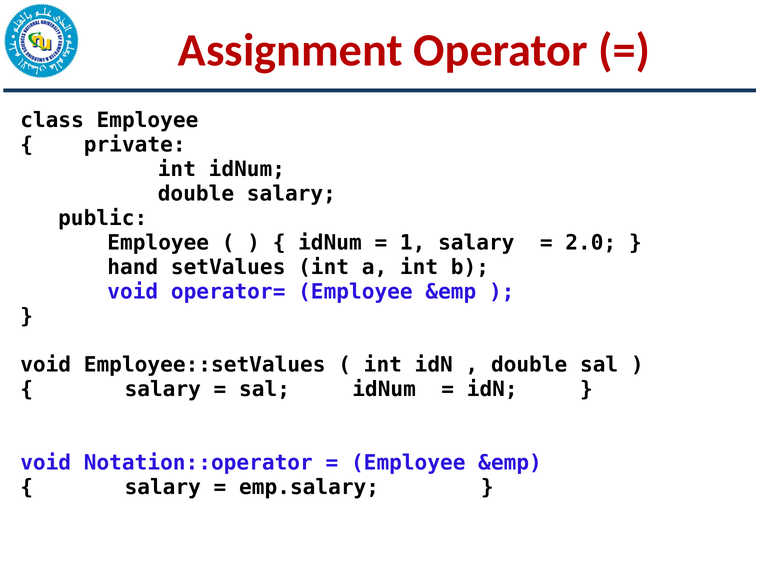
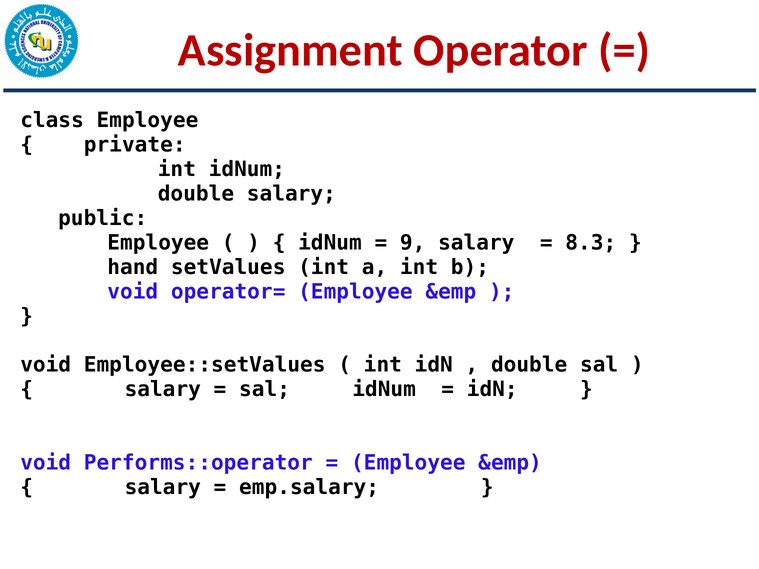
1: 1 -> 9
2.0: 2.0 -> 8.3
Notation::operator: Notation::operator -> Performs::operator
